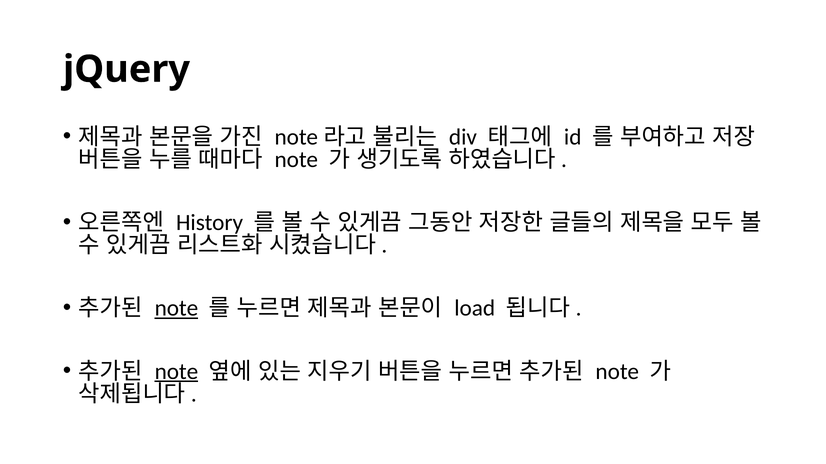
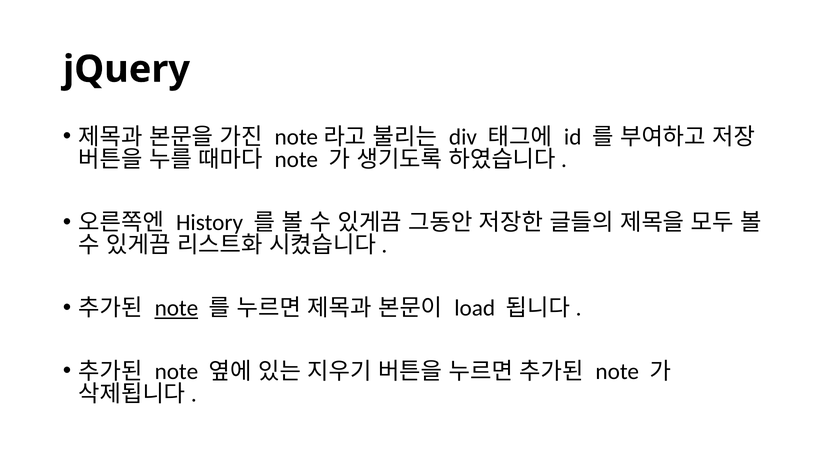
note at (176, 372) underline: present -> none
